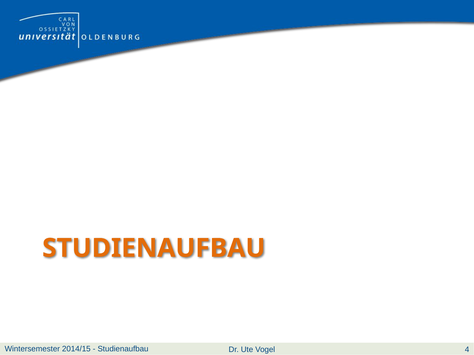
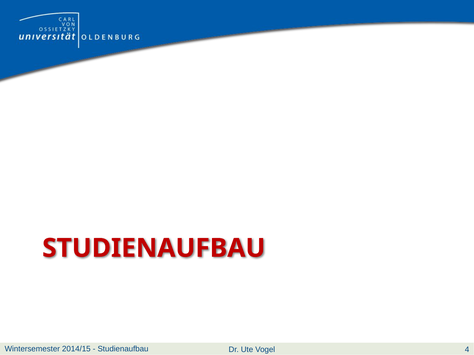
STUDIENAUFBAU at (154, 248) colour: orange -> red
